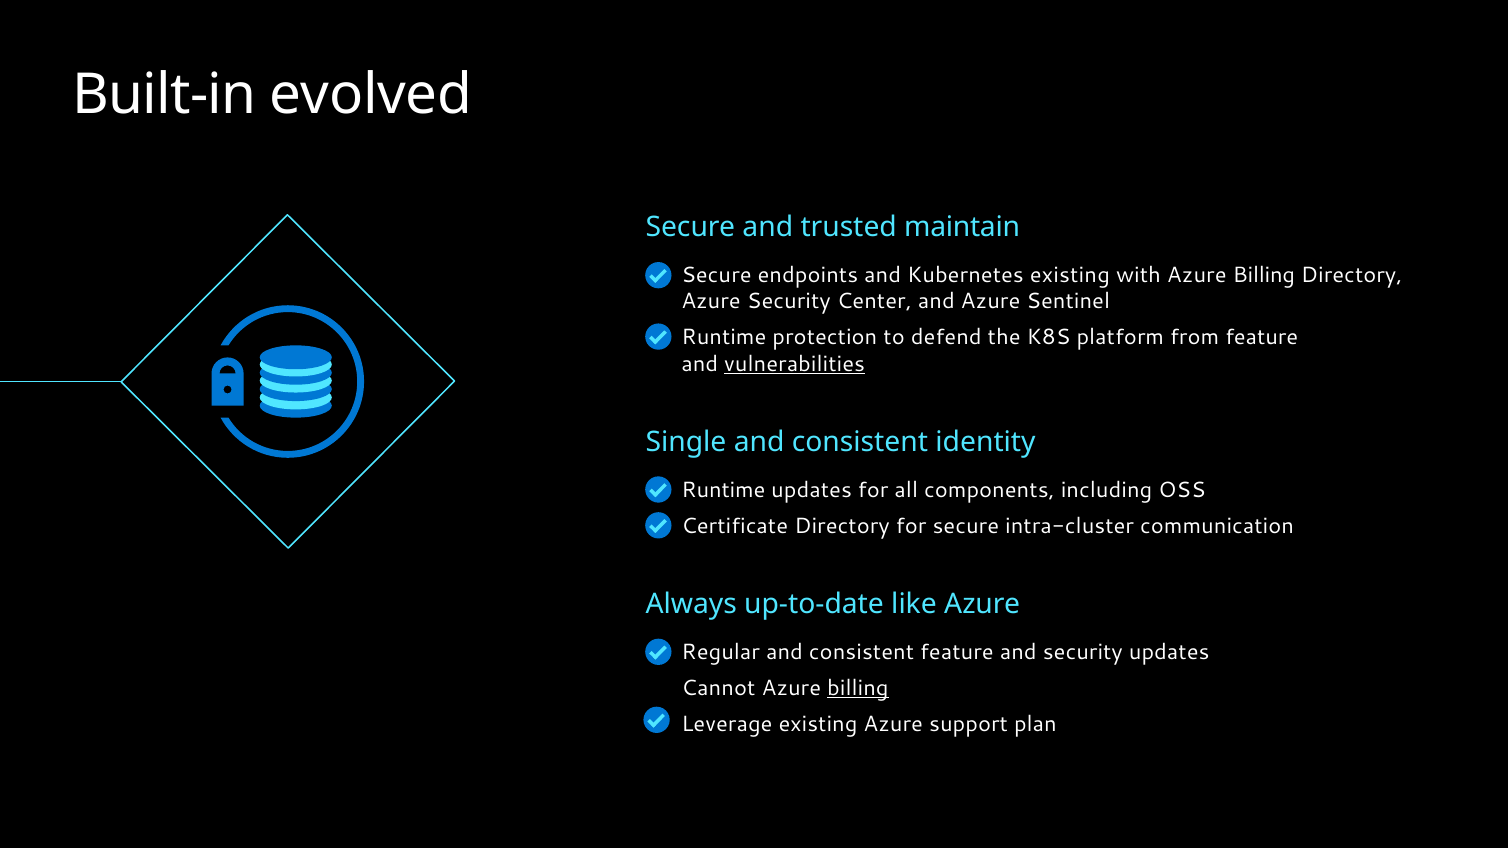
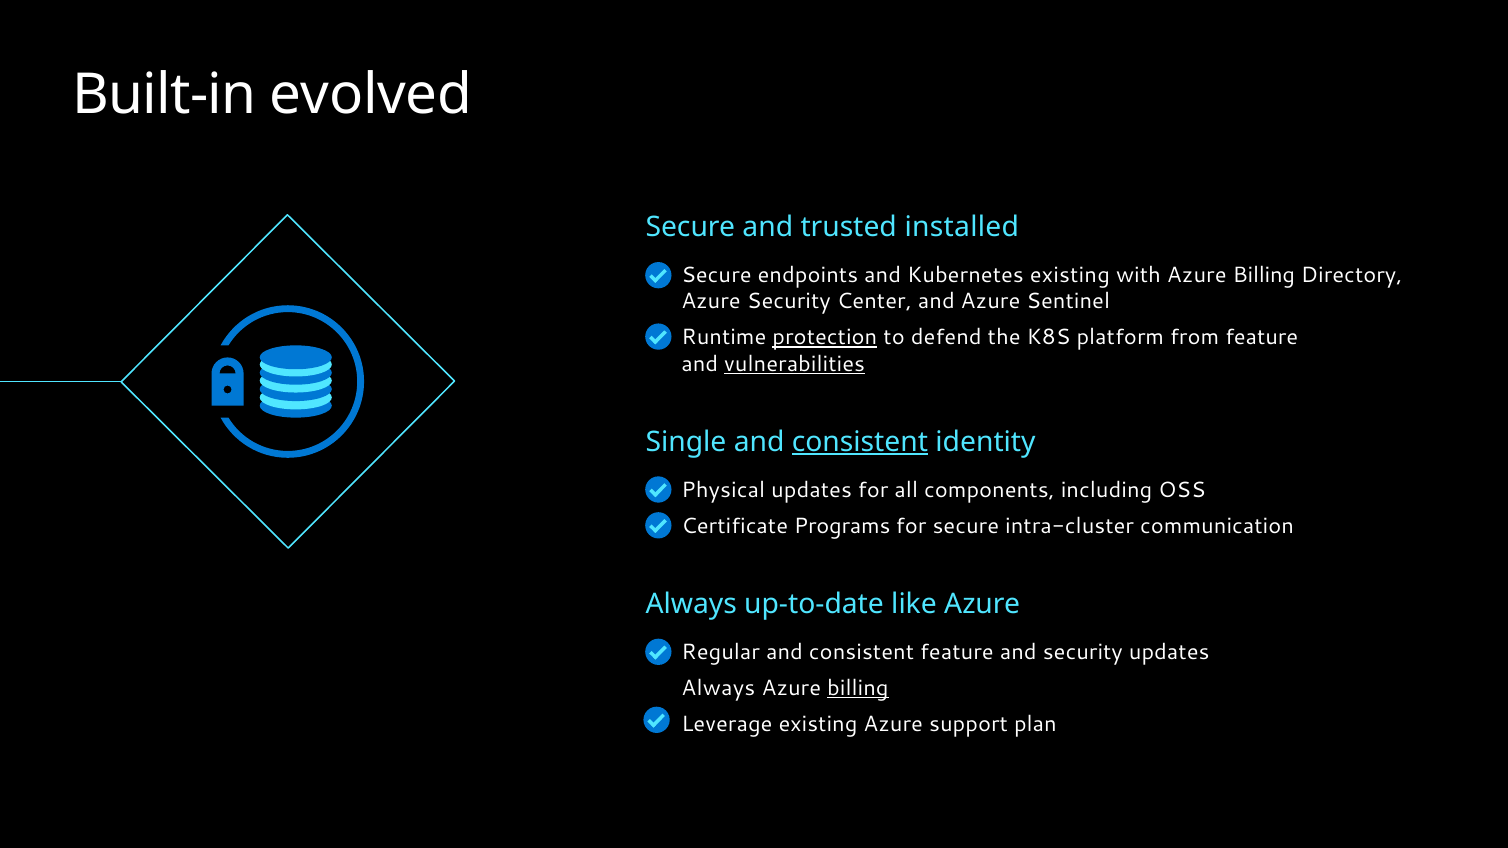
maintain: maintain -> installed
protection underline: none -> present
consistent at (860, 442) underline: none -> present
Runtime at (723, 490): Runtime -> Physical
Certificate Directory: Directory -> Programs
Cannot at (718, 688): Cannot -> Always
